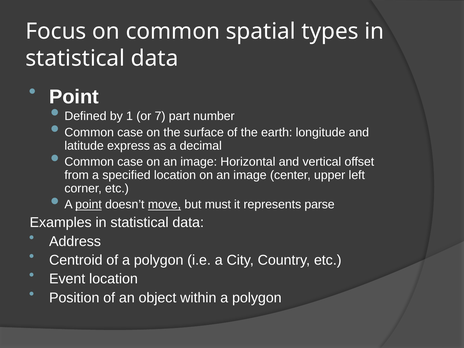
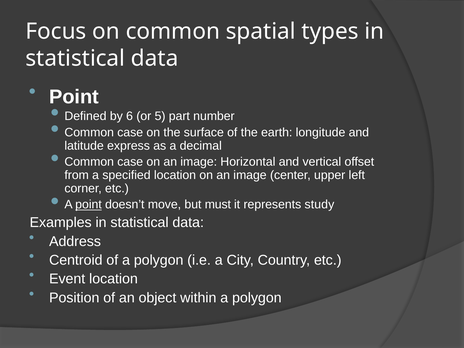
1: 1 -> 6
7: 7 -> 5
move underline: present -> none
parse: parse -> study
